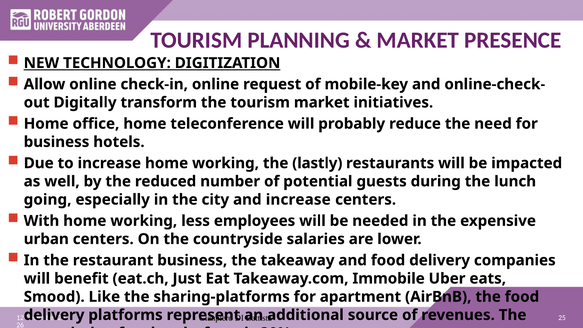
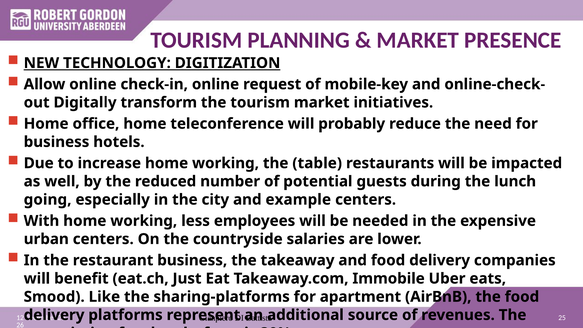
lastly: lastly -> table
and increase: increase -> example
